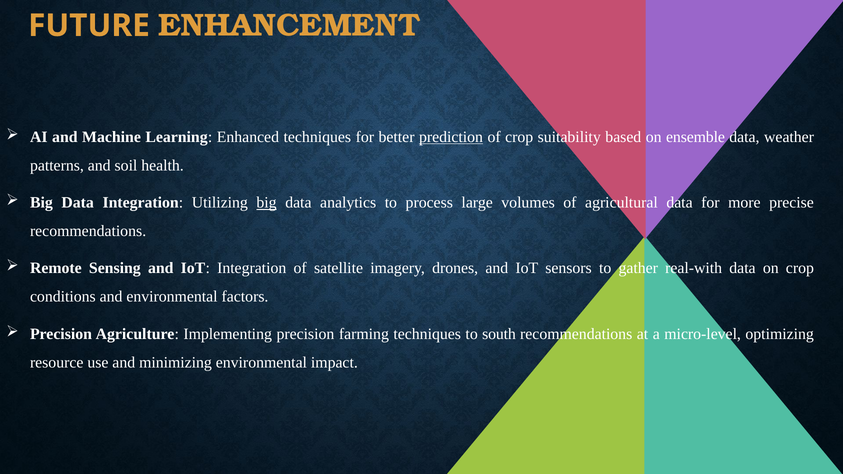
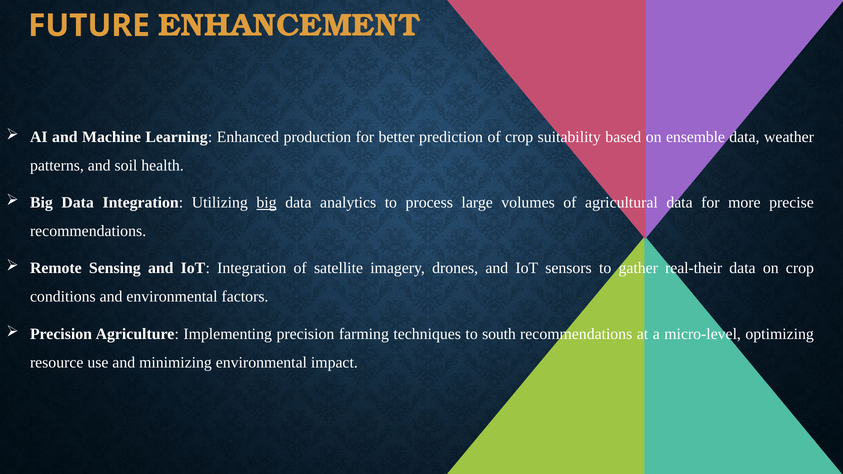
Enhanced techniques: techniques -> production
prediction underline: present -> none
real-with: real-with -> real-their
